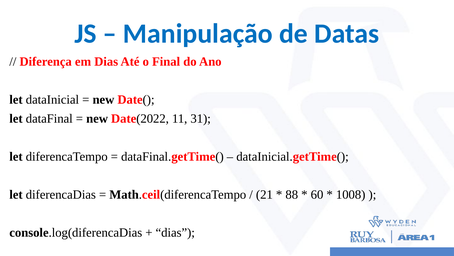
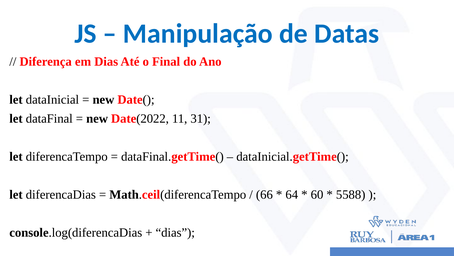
21: 21 -> 66
88: 88 -> 64
1008: 1008 -> 5588
